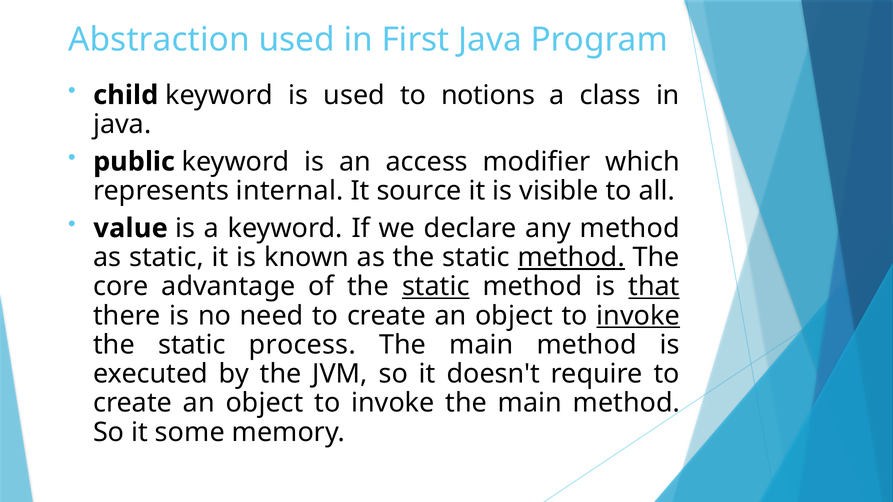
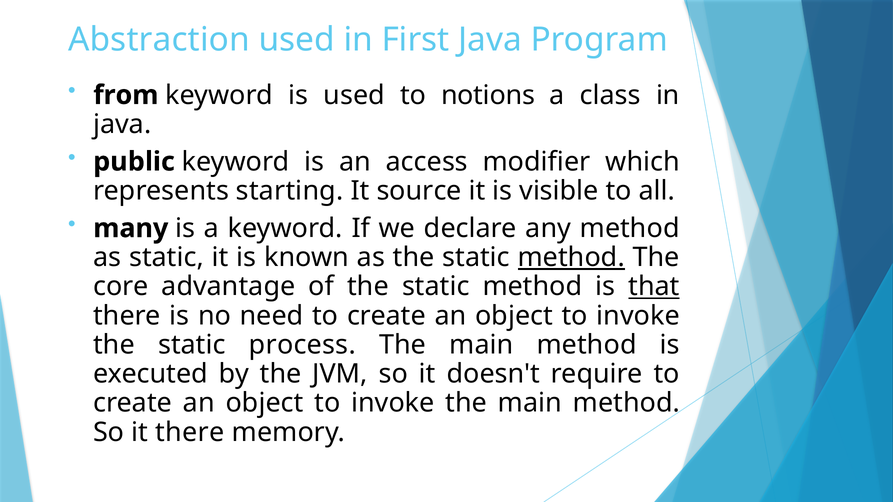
child: child -> from
internal: internal -> starting
value: value -> many
static at (436, 287) underline: present -> none
invoke at (638, 316) underline: present -> none
it some: some -> there
